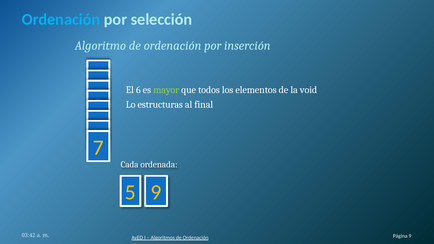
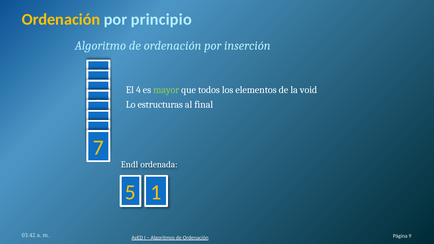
Ordenación at (61, 19) colour: light blue -> yellow
selección: selección -> principio
El 6: 6 -> 4
Cada: Cada -> Endl
5 9: 9 -> 1
